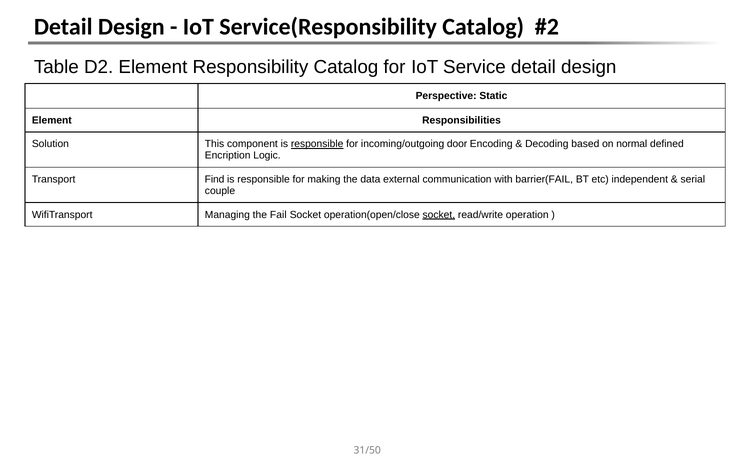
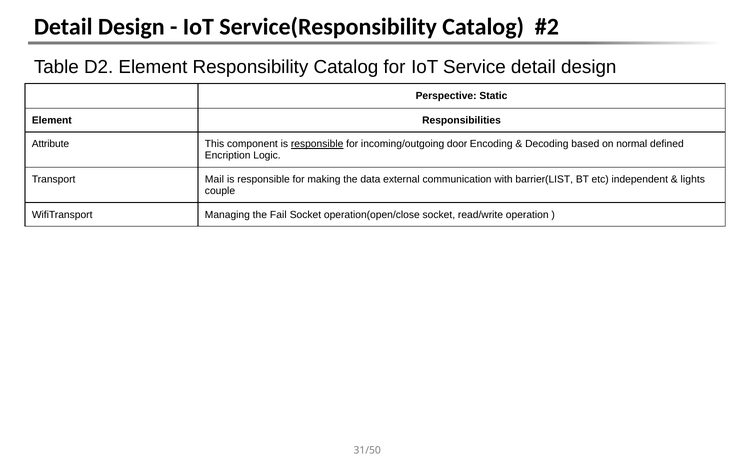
Solution: Solution -> Attribute
Find: Find -> Mail
barrier(FAIL: barrier(FAIL -> barrier(LIST
serial: serial -> lights
socket at (439, 215) underline: present -> none
